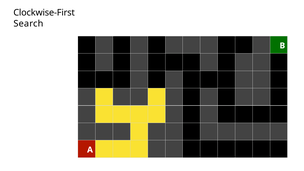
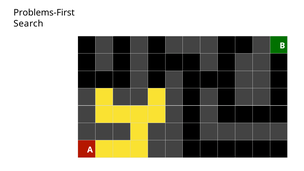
Clockwise-First: Clockwise-First -> Problems-First
